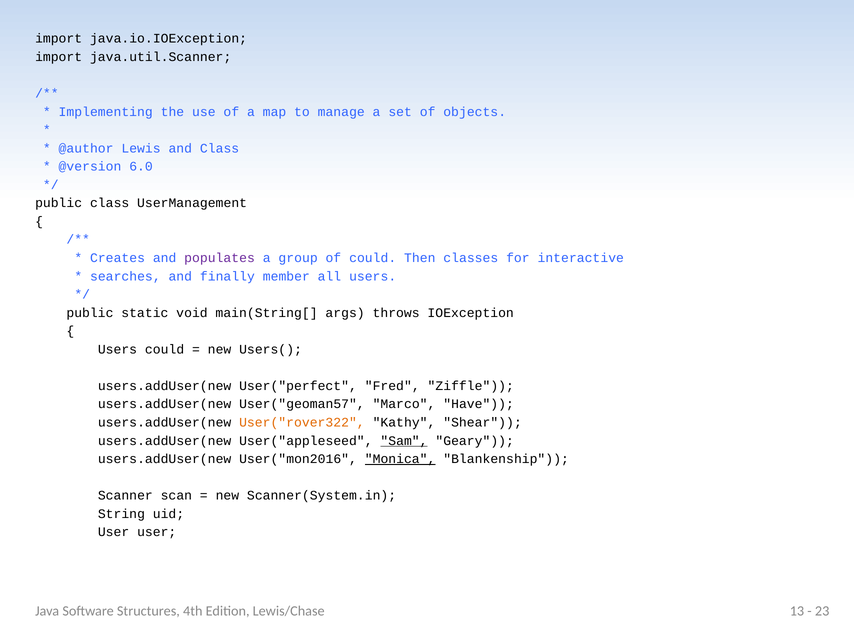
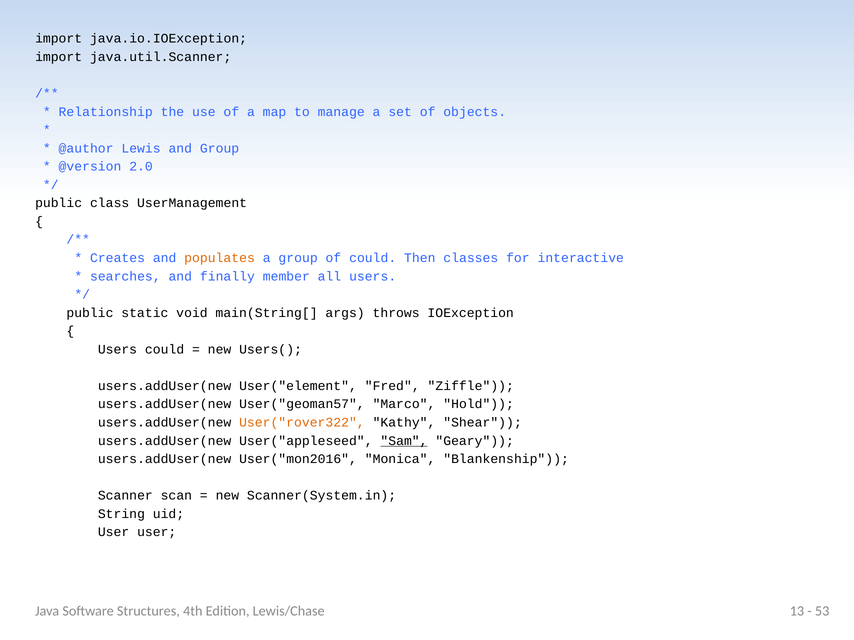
Implementing: Implementing -> Relationship
and Class: Class -> Group
6.0: 6.0 -> 2.0
populates colour: purple -> orange
User("perfect: User("perfect -> User("element
Have: Have -> Hold
Monica underline: present -> none
23: 23 -> 53
